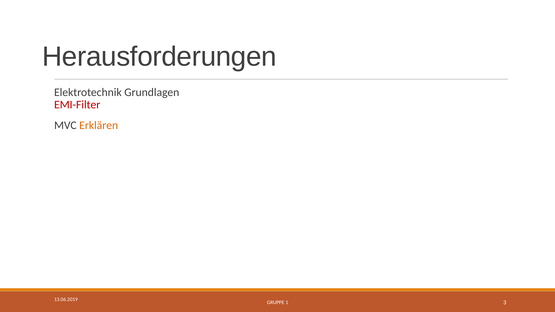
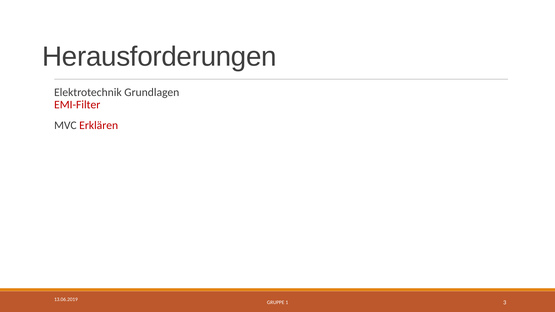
Erklären colour: orange -> red
